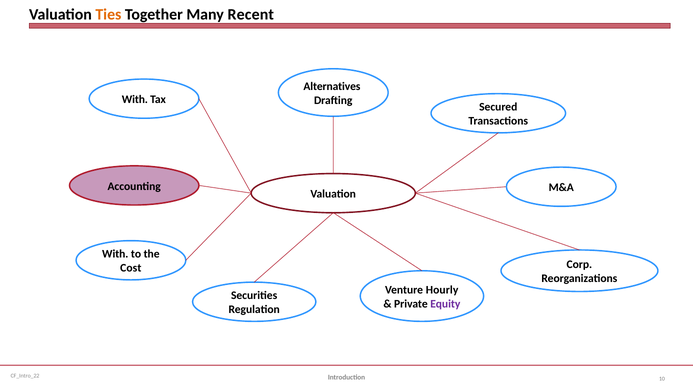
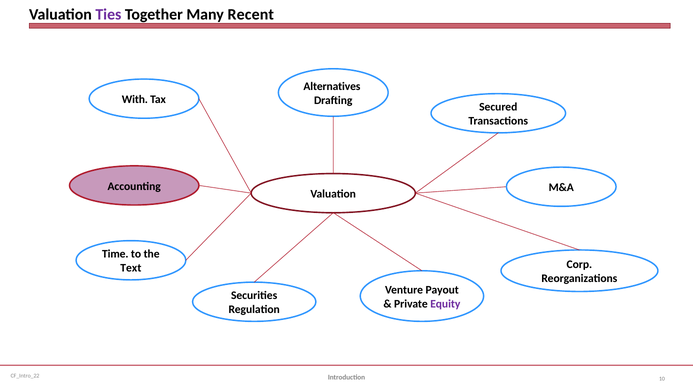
Ties colour: orange -> purple
With at (115, 254): With -> Time
Cost: Cost -> Text
Hourly: Hourly -> Payout
